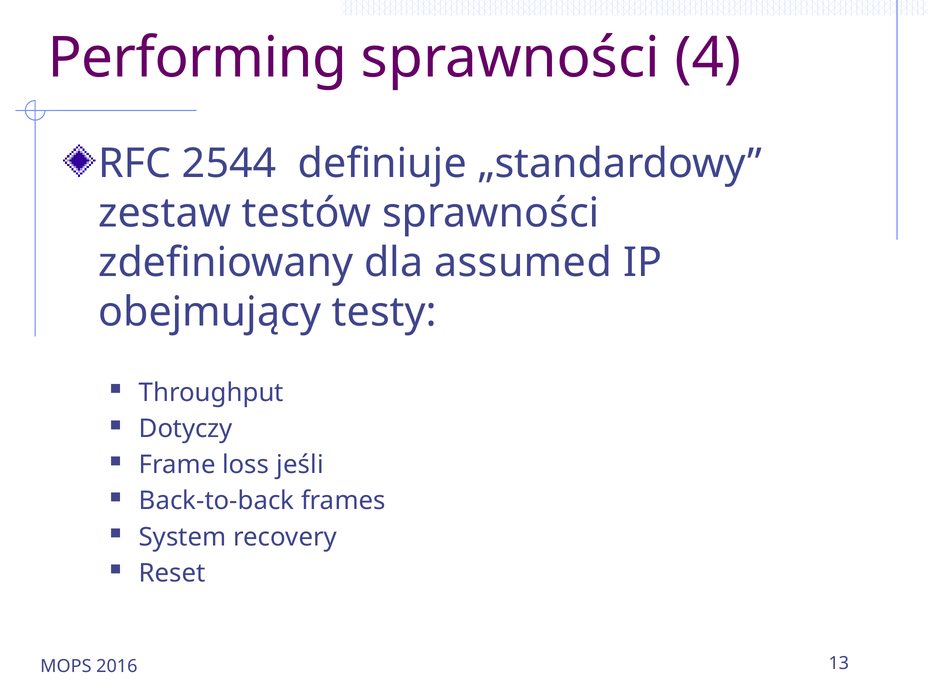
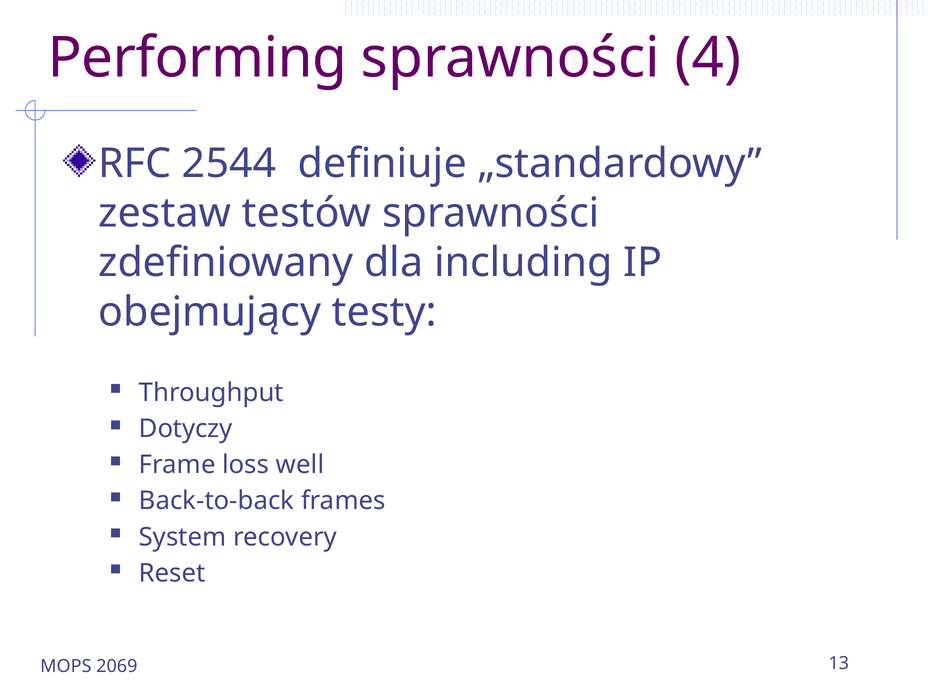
assumed: assumed -> including
jeśli: jeśli -> well
2016: 2016 -> 2069
